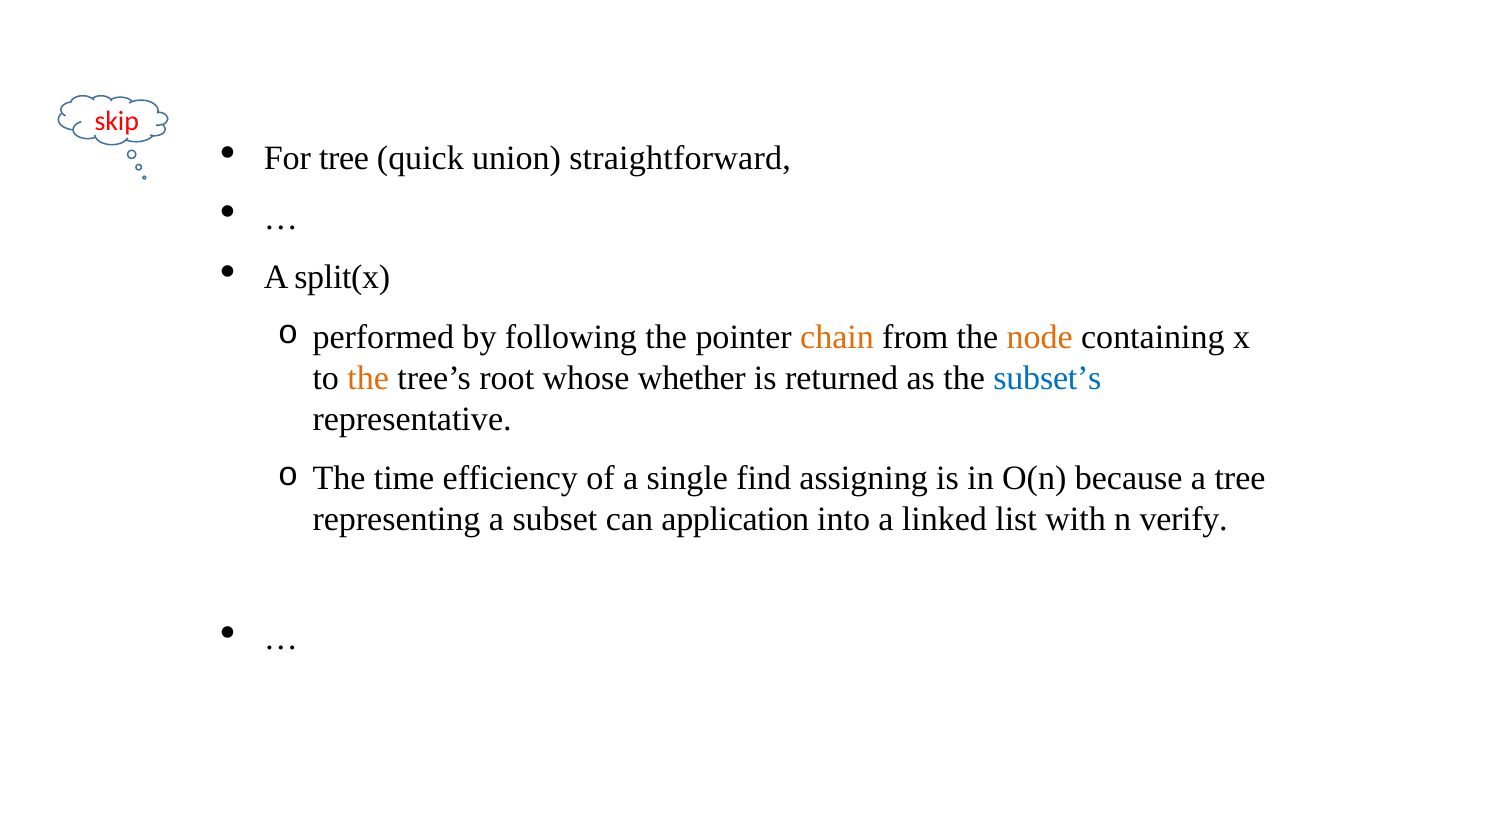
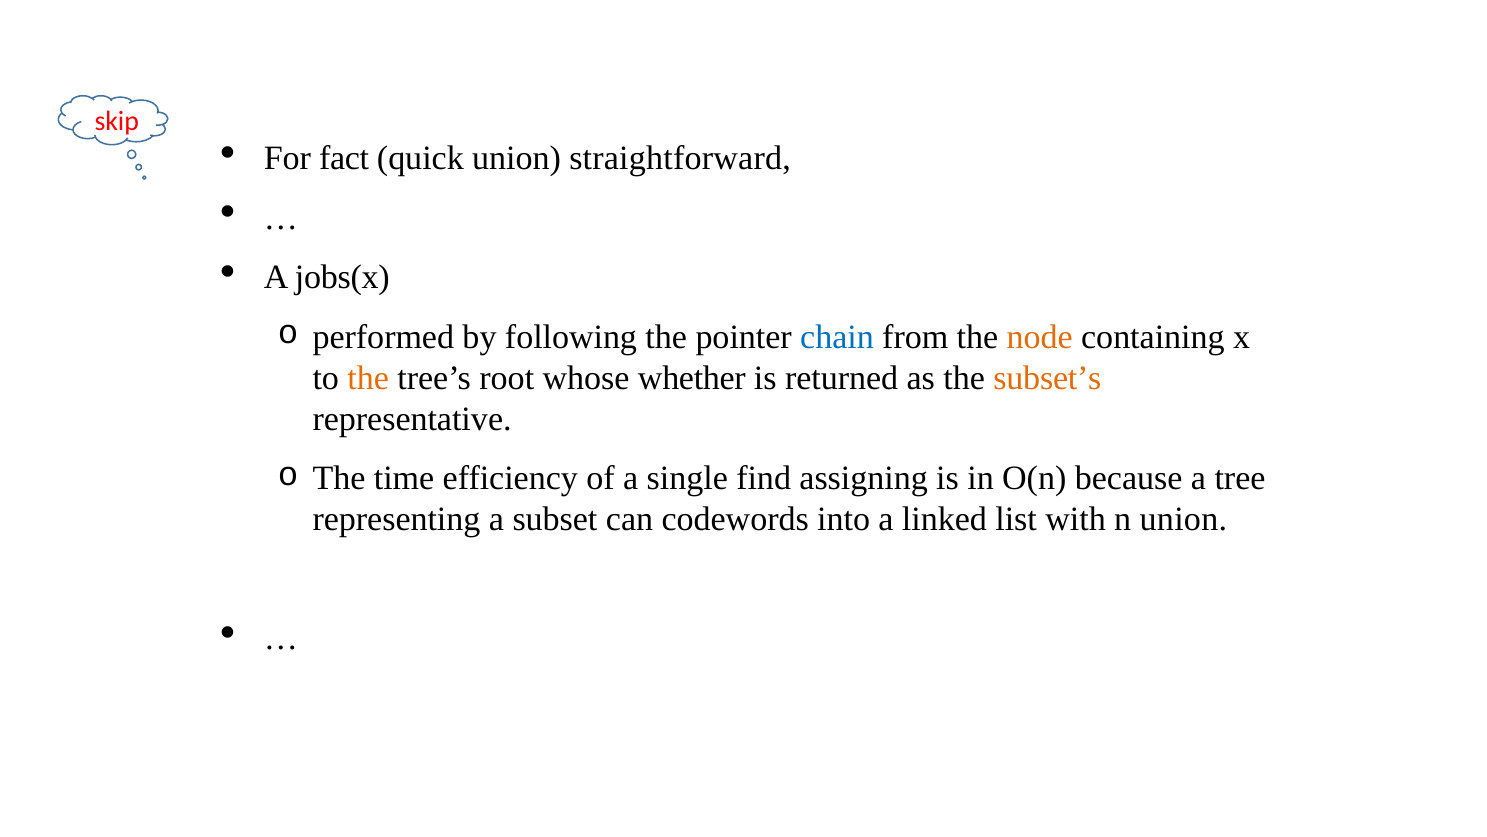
For tree: tree -> fact
split(x: split(x -> jobs(x
chain colour: orange -> blue
subset’s colour: blue -> orange
application: application -> codewords
n verify: verify -> union
